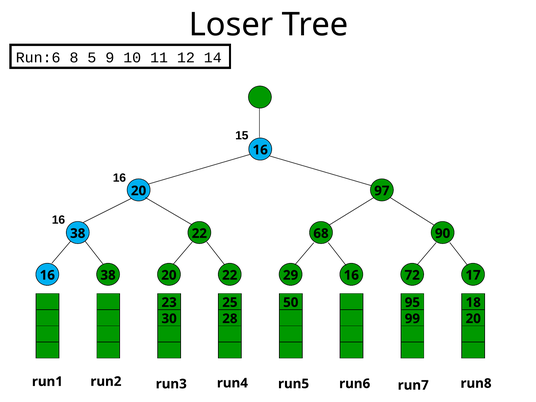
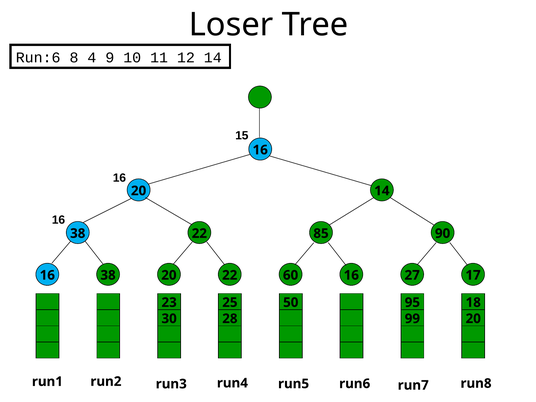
5: 5 -> 4
20 97: 97 -> 14
68: 68 -> 85
29: 29 -> 60
72: 72 -> 27
